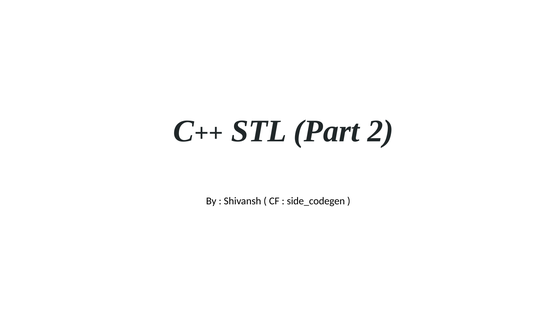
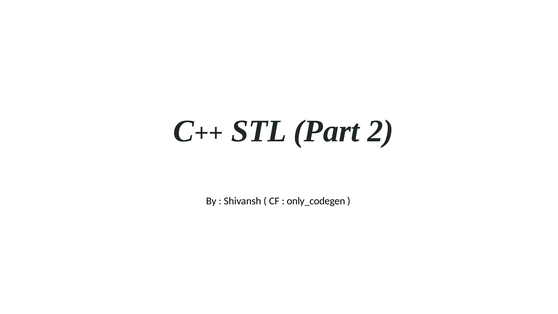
side_codegen: side_codegen -> only_codegen
